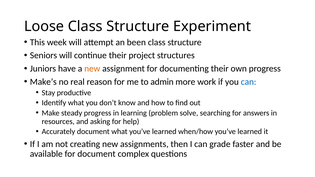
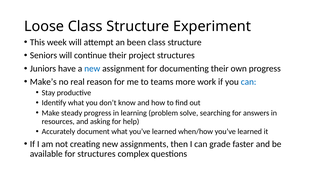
new at (92, 69) colour: orange -> blue
admin: admin -> teams
for document: document -> structures
